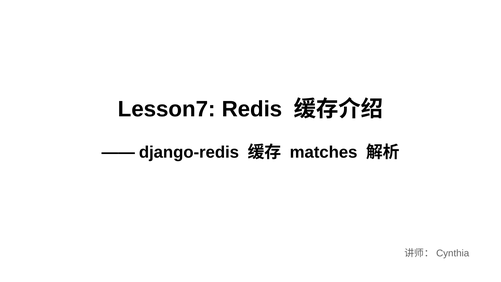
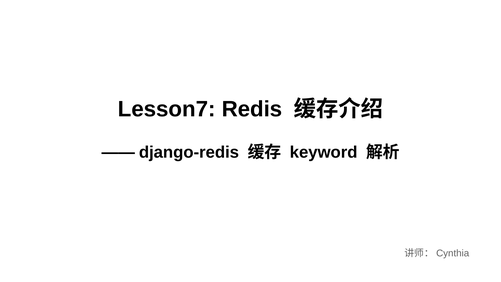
matches: matches -> keyword
